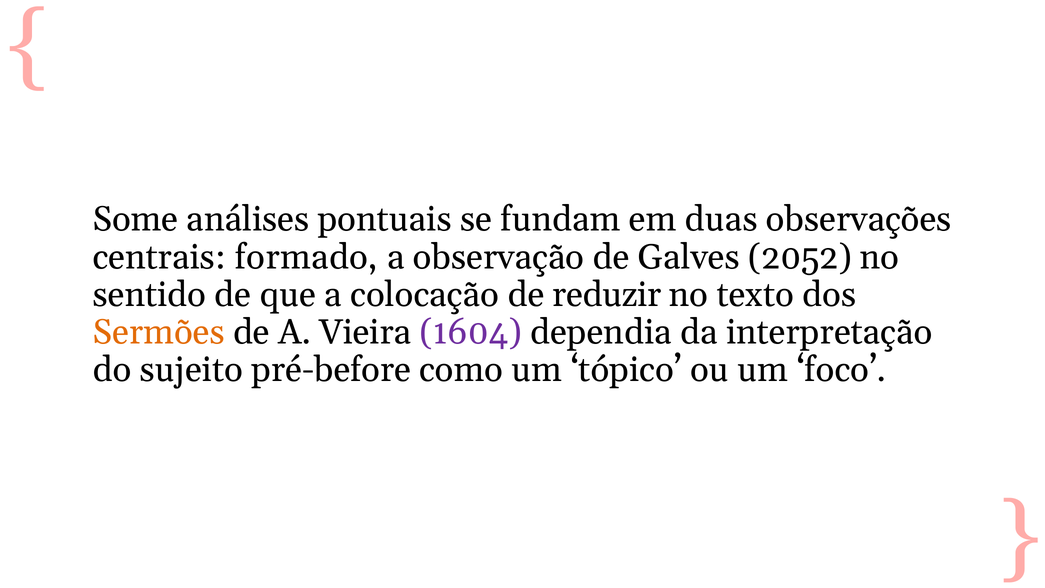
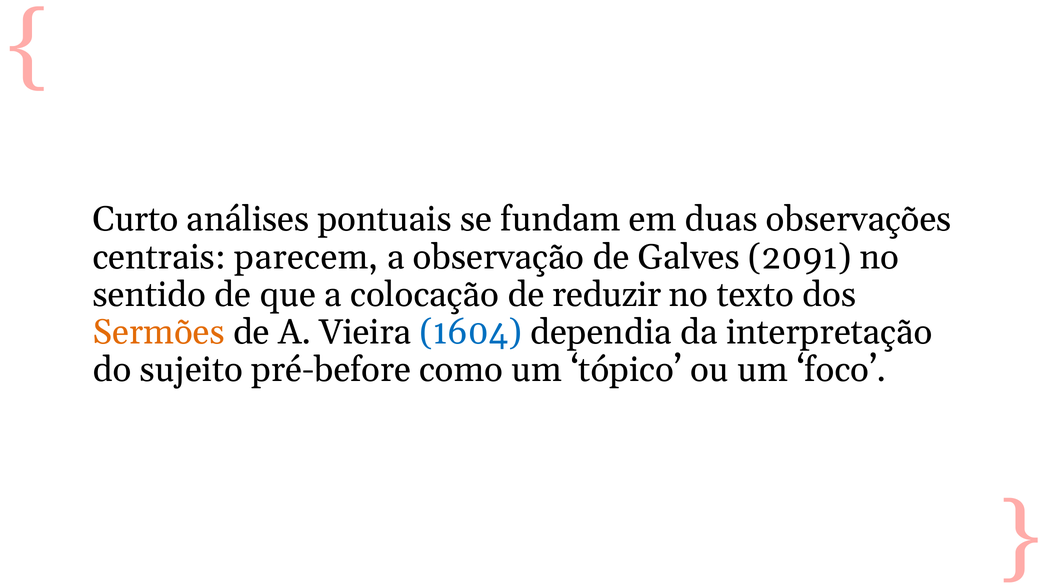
Some: Some -> Curto
formado: formado -> parecem
2052: 2052 -> 2091
1604 colour: purple -> blue
